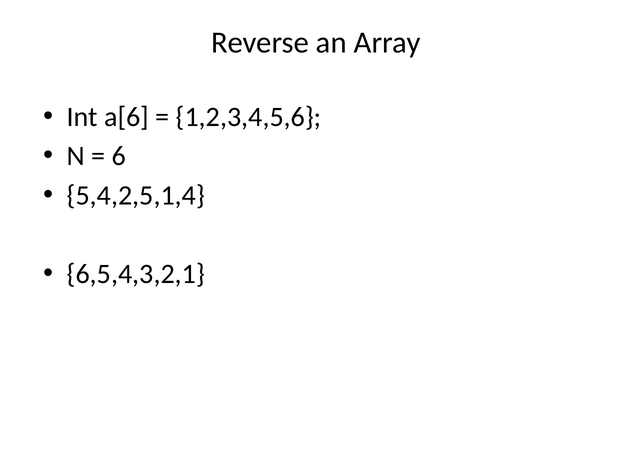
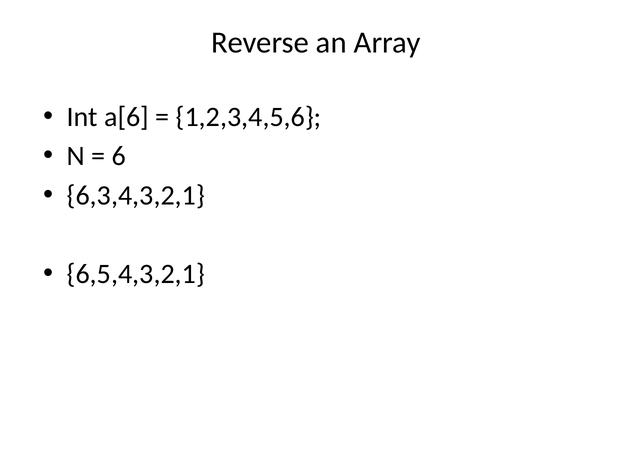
5,4,2,5,1,4: 5,4,2,5,1,4 -> 6,3,4,3,2,1
